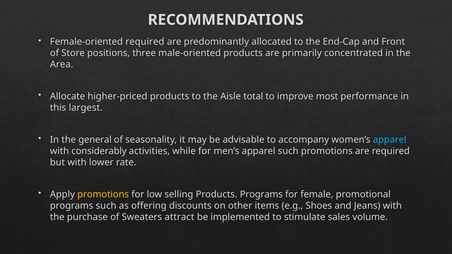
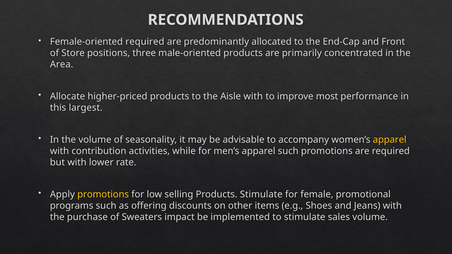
Aisle total: total -> with
the general: general -> volume
apparel at (390, 140) colour: light blue -> yellow
considerably: considerably -> contribution
Products Programs: Programs -> Stimulate
attract: attract -> impact
